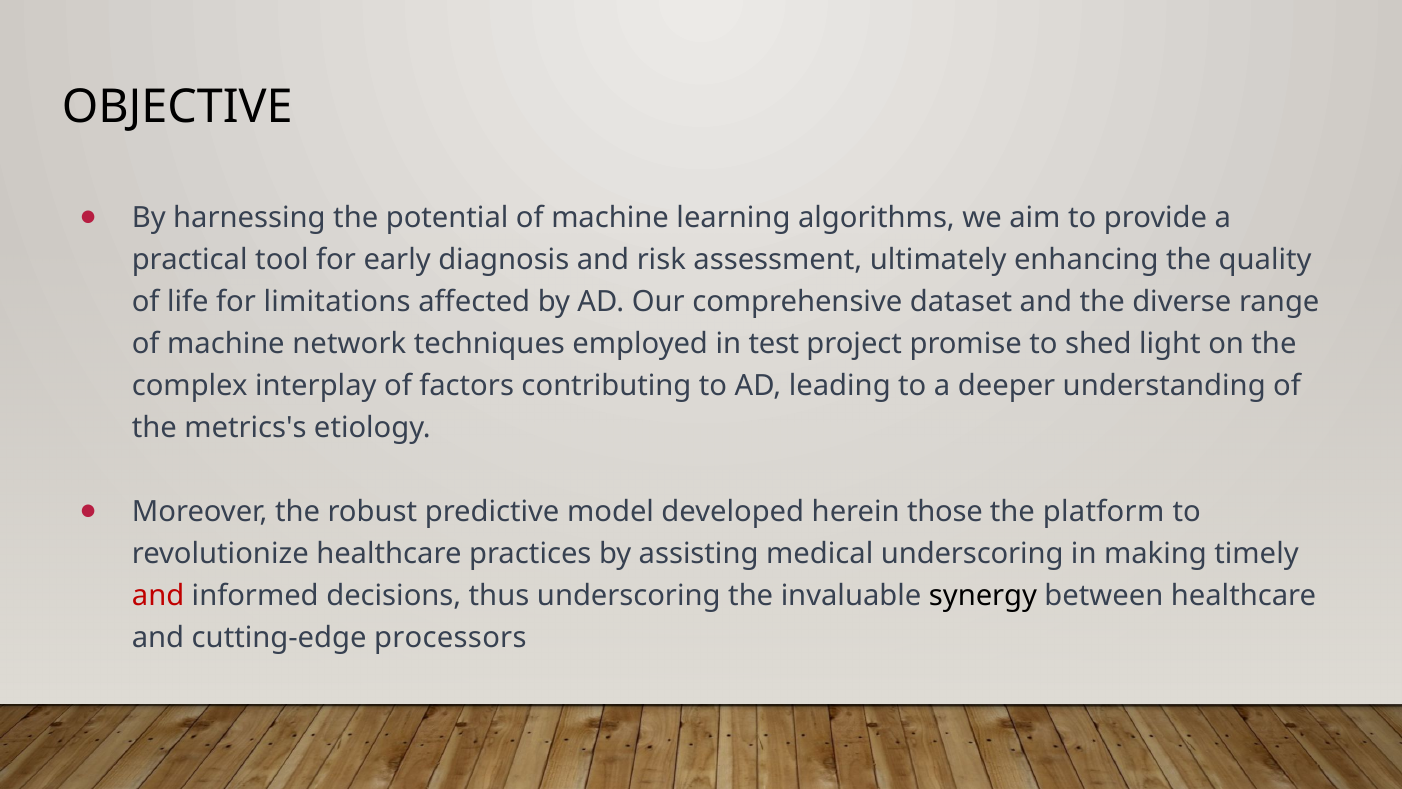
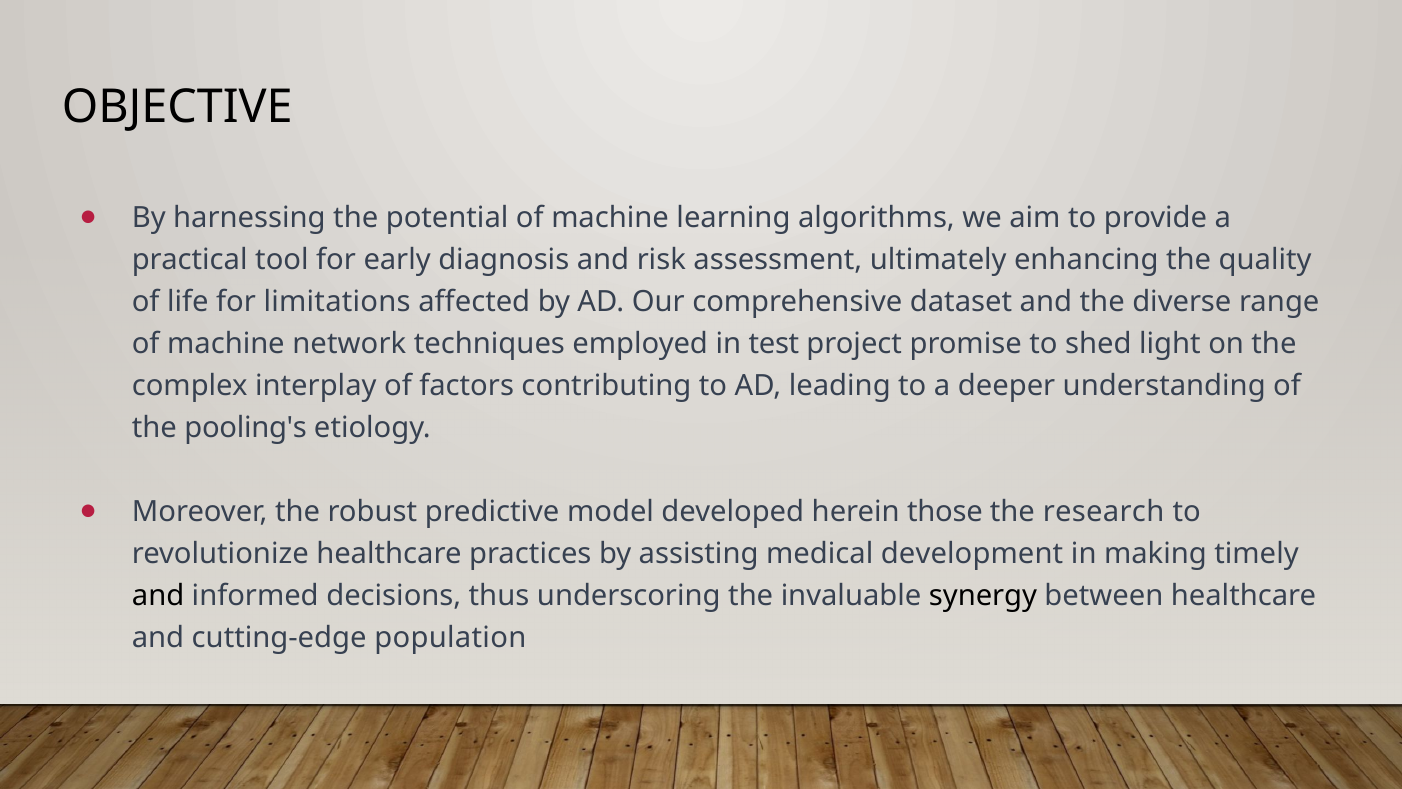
metrics's: metrics's -> pooling's
platform: platform -> research
medical underscoring: underscoring -> development
and at (158, 596) colour: red -> black
processors: processors -> population
